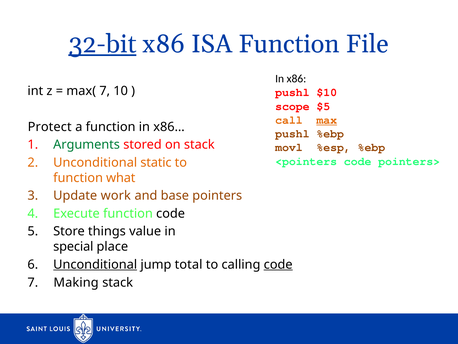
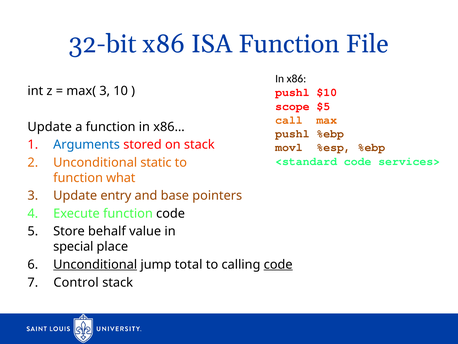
32-bit underline: present -> none
max( 7: 7 -> 3
max underline: present -> none
Protect at (50, 127): Protect -> Update
Arguments colour: green -> blue
<pointers: <pointers -> <standard
pointers>: pointers> -> services>
work: work -> entry
things: things -> behalf
Making: Making -> Control
